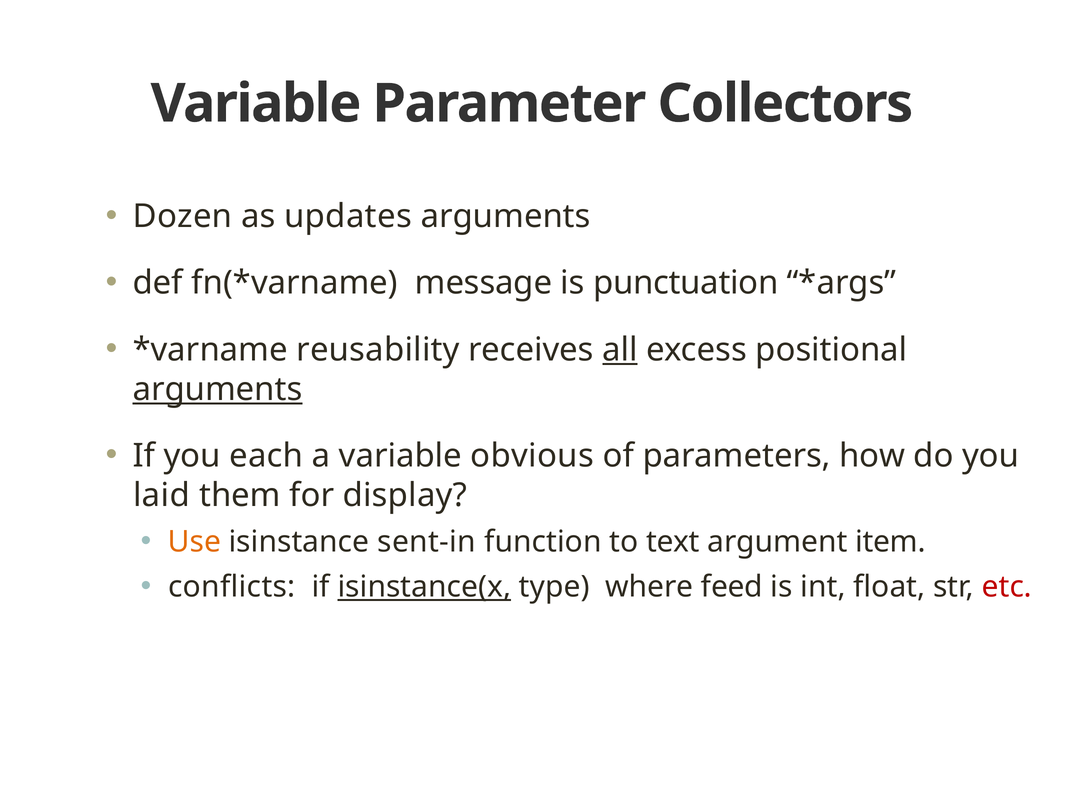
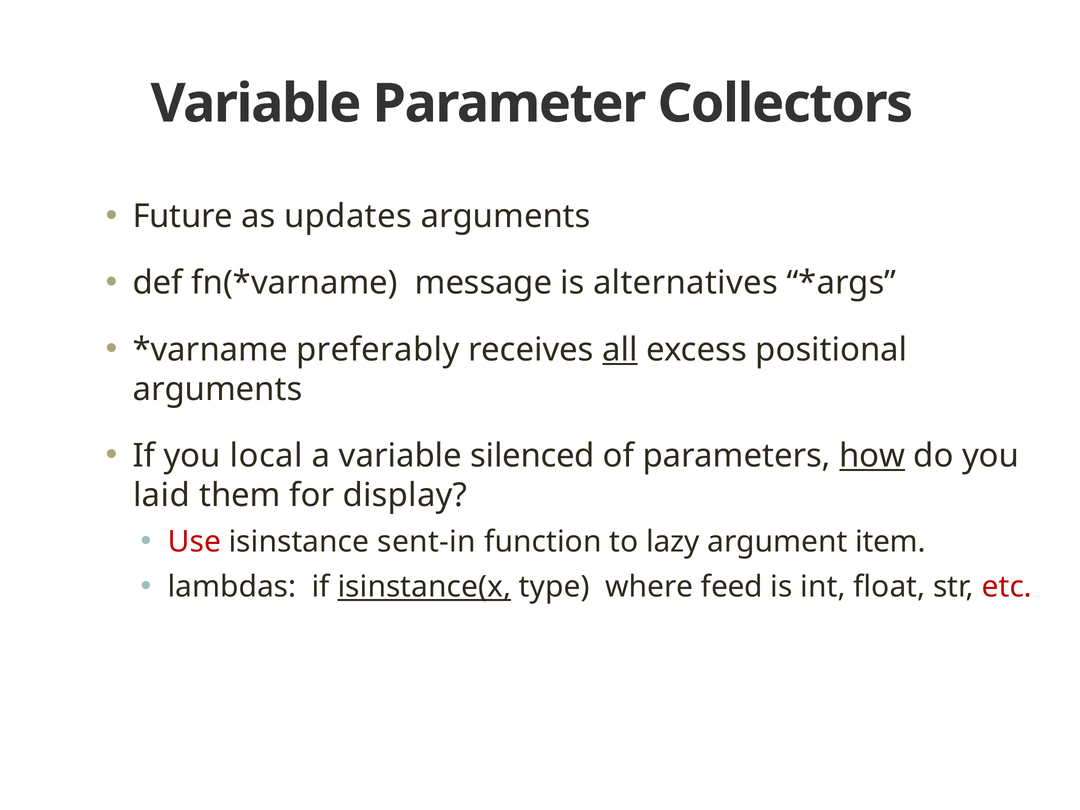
Dozen: Dozen -> Future
punctuation: punctuation -> alternatives
reusability: reusability -> preferably
arguments at (218, 389) underline: present -> none
each: each -> local
obvious: obvious -> silenced
how underline: none -> present
Use colour: orange -> red
text: text -> lazy
conflicts: conflicts -> lambdas
